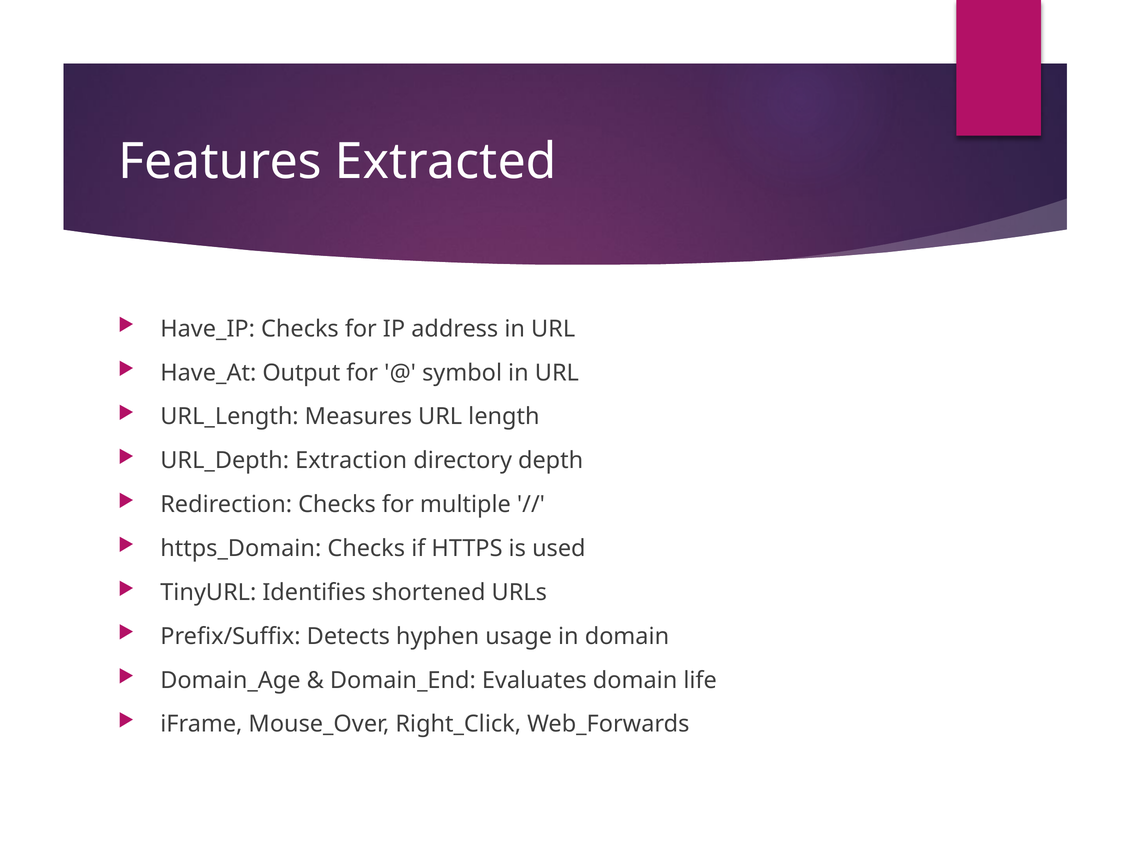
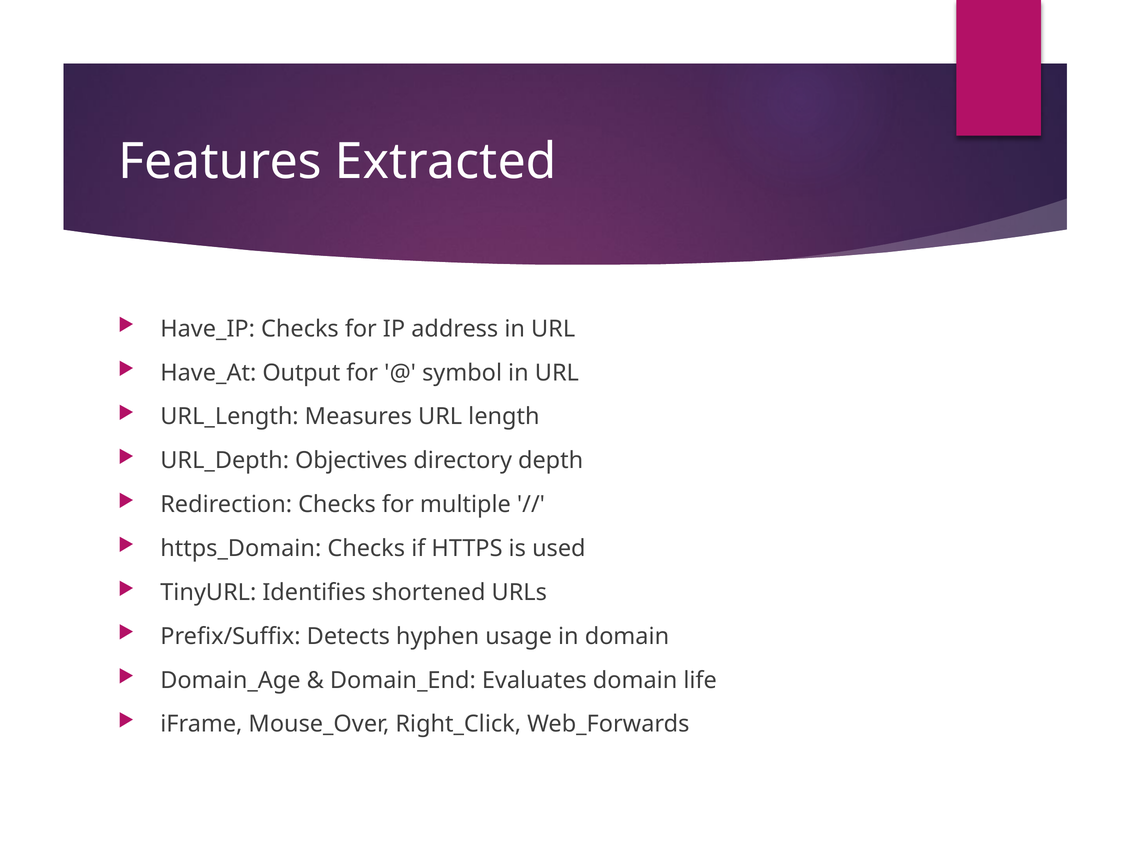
Extraction: Extraction -> Objectives
